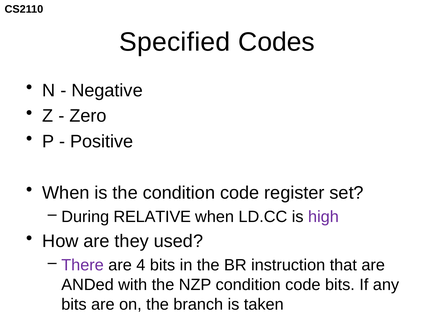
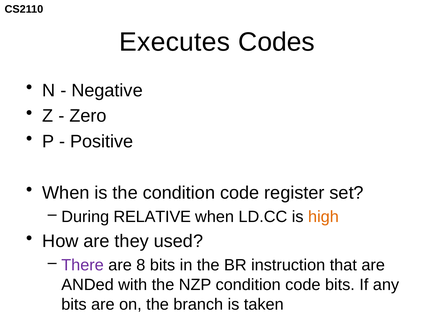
Specified: Specified -> Executes
high colour: purple -> orange
4: 4 -> 8
